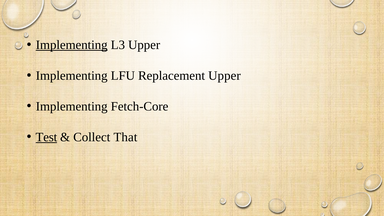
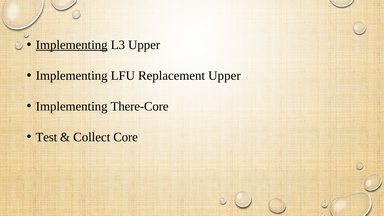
Fetch-Core: Fetch-Core -> There-Core
Test underline: present -> none
That: That -> Core
